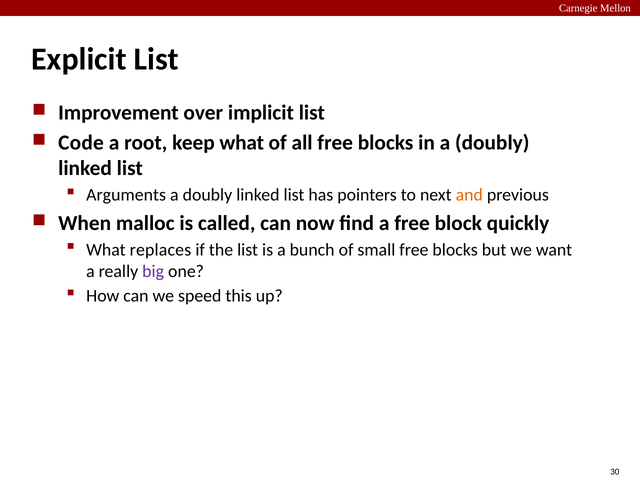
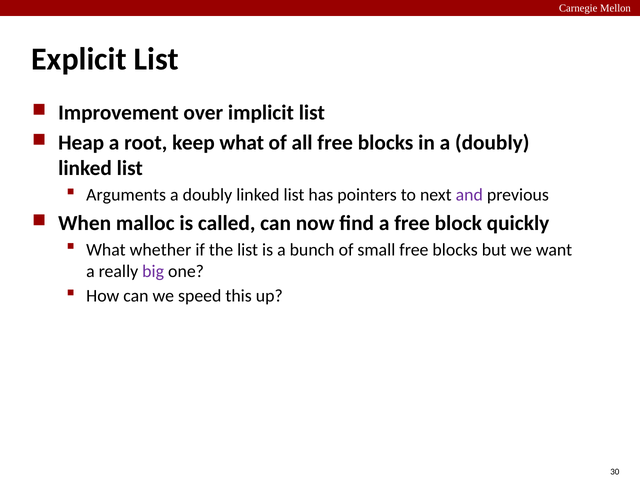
Code: Code -> Heap
and colour: orange -> purple
replaces: replaces -> whether
